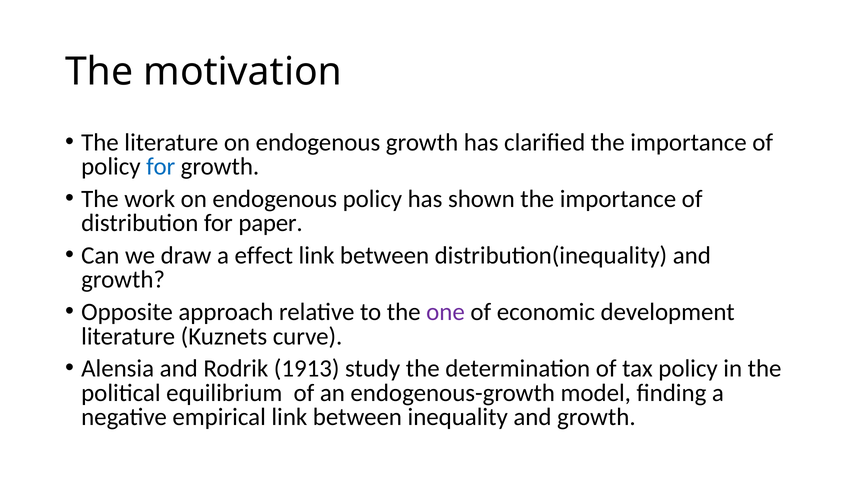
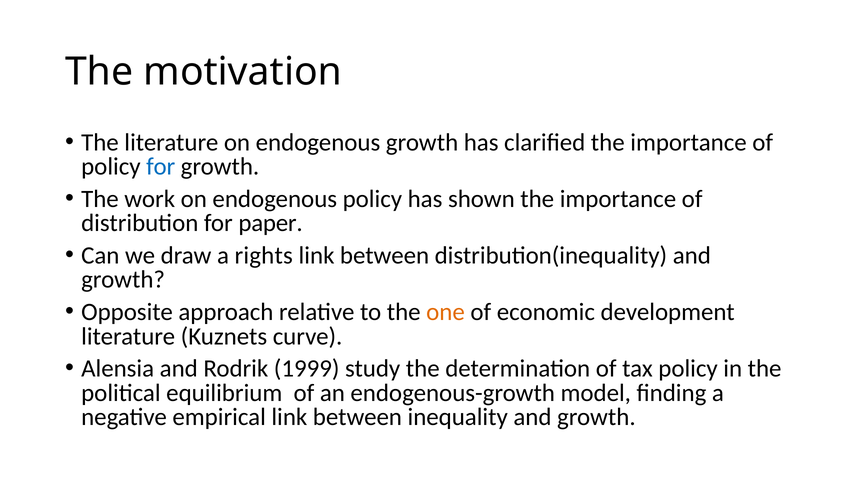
effect: effect -> rights
one colour: purple -> orange
1913: 1913 -> 1999
